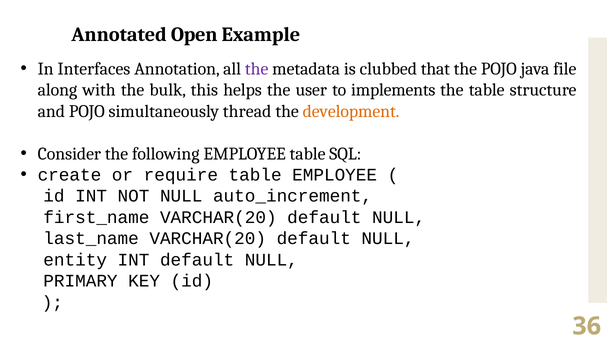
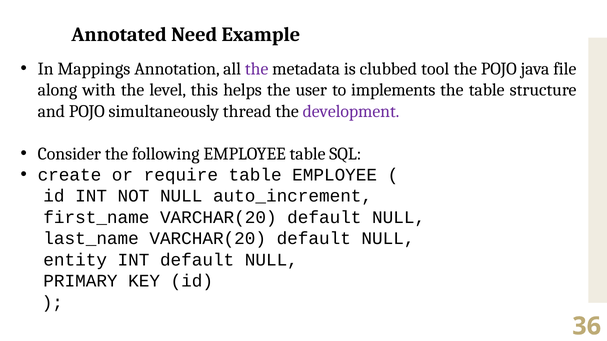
Open: Open -> Need
Interfaces: Interfaces -> Mappings
that: that -> tool
bulk: bulk -> level
development colour: orange -> purple
